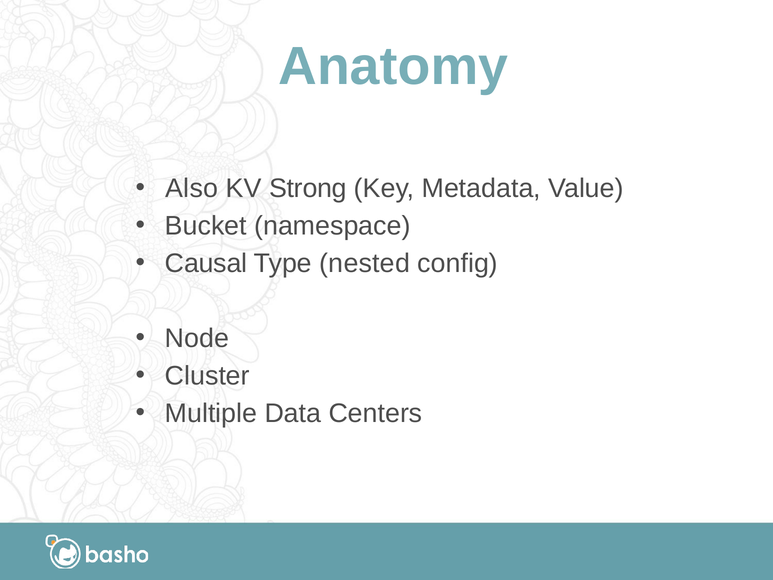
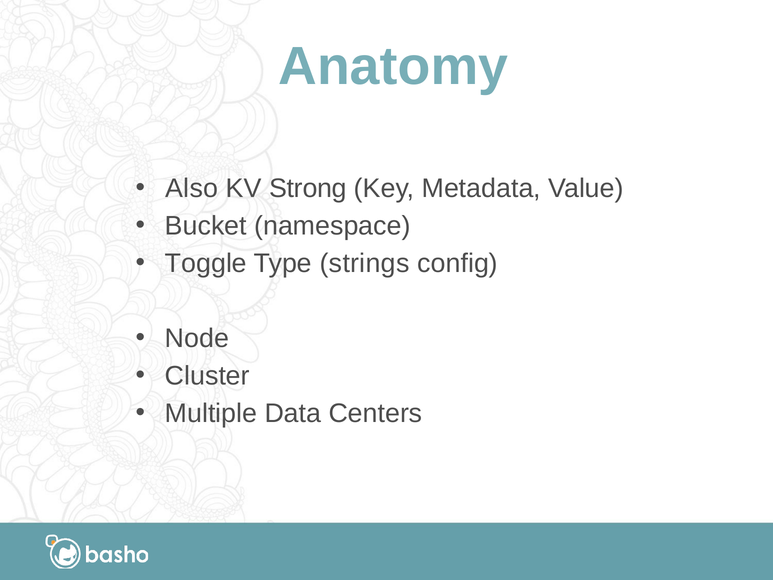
Causal: Causal -> Toggle
nested: nested -> strings
